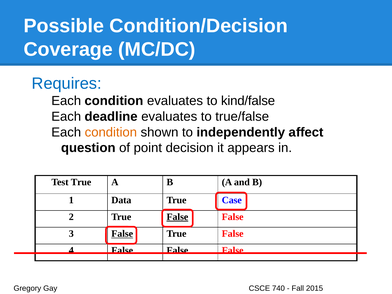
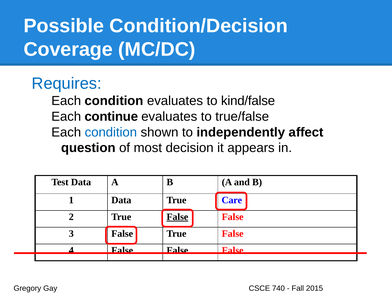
deadline: deadline -> continue
condition at (111, 132) colour: orange -> blue
point: point -> most
Test True: True -> Data
Case: Case -> Care
False at (122, 234) underline: present -> none
